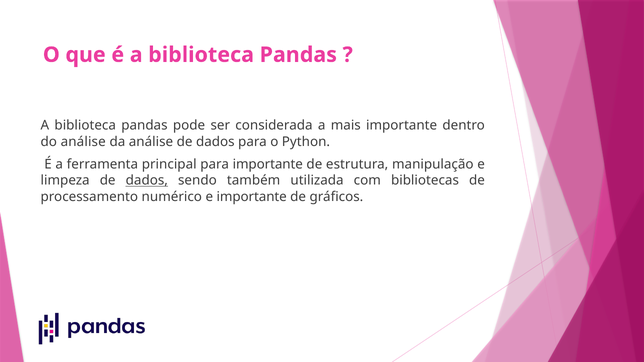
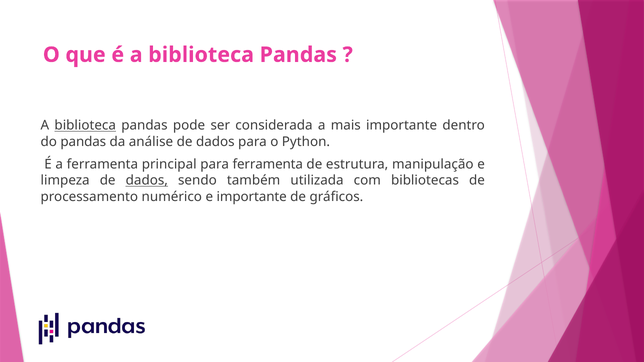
biblioteca at (85, 126) underline: none -> present
do análise: análise -> pandas
para importante: importante -> ferramenta
